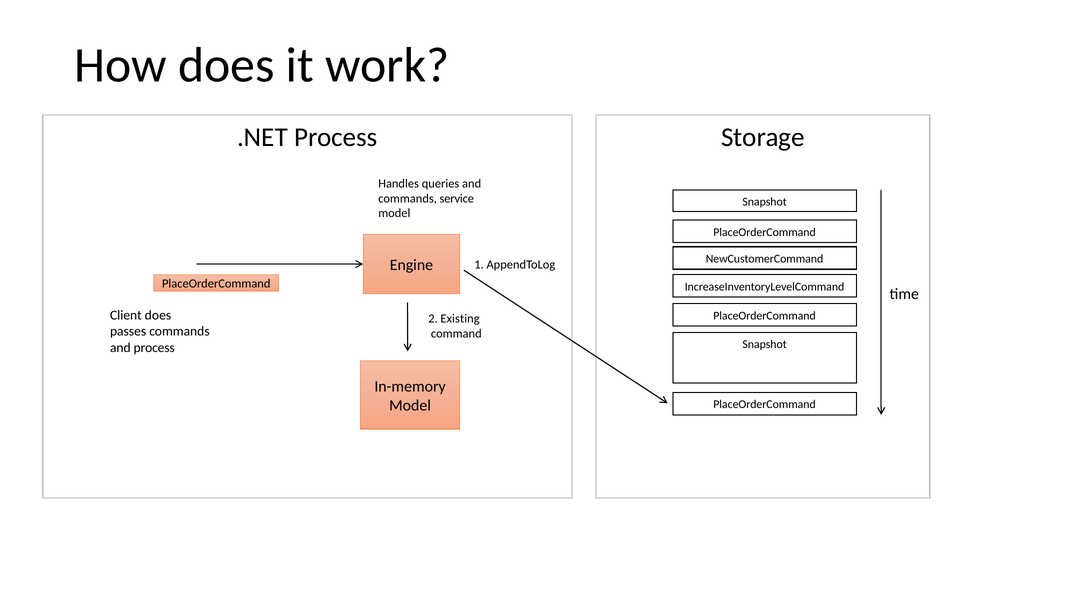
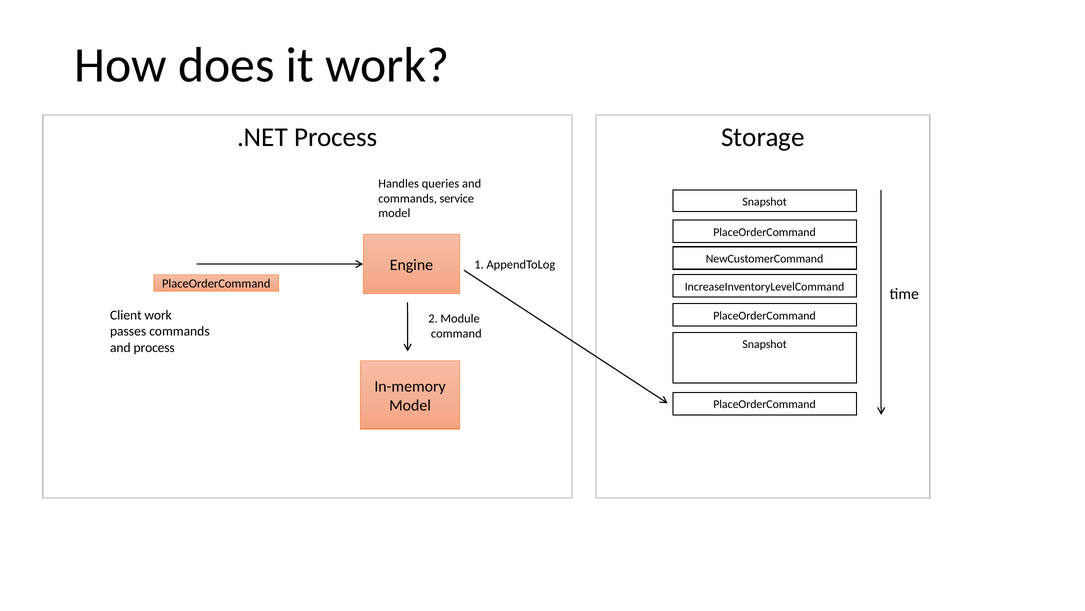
Client does: does -> work
Existing: Existing -> Module
